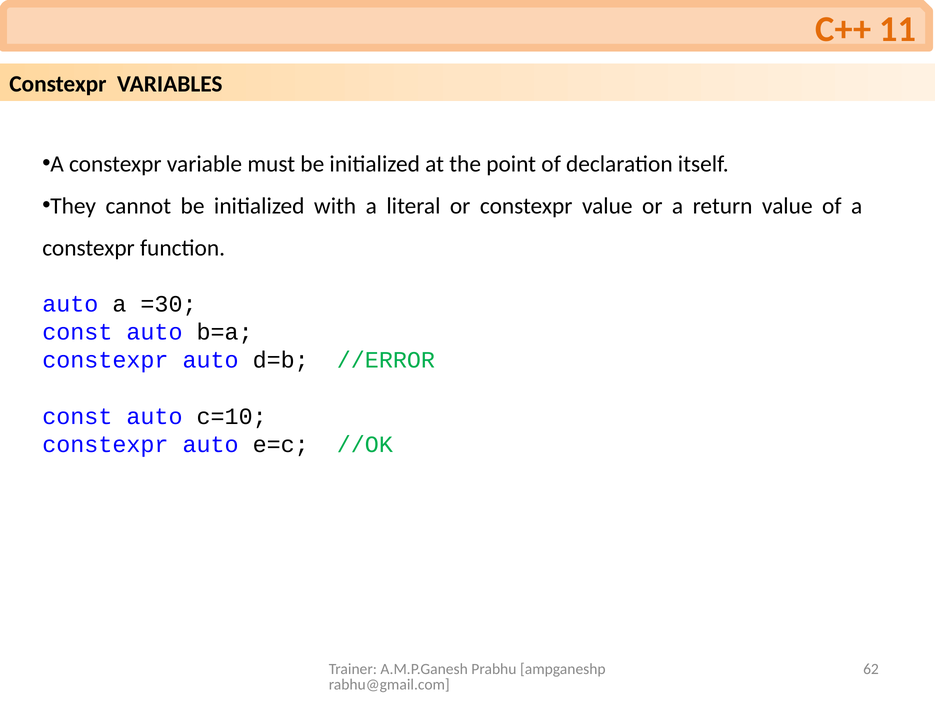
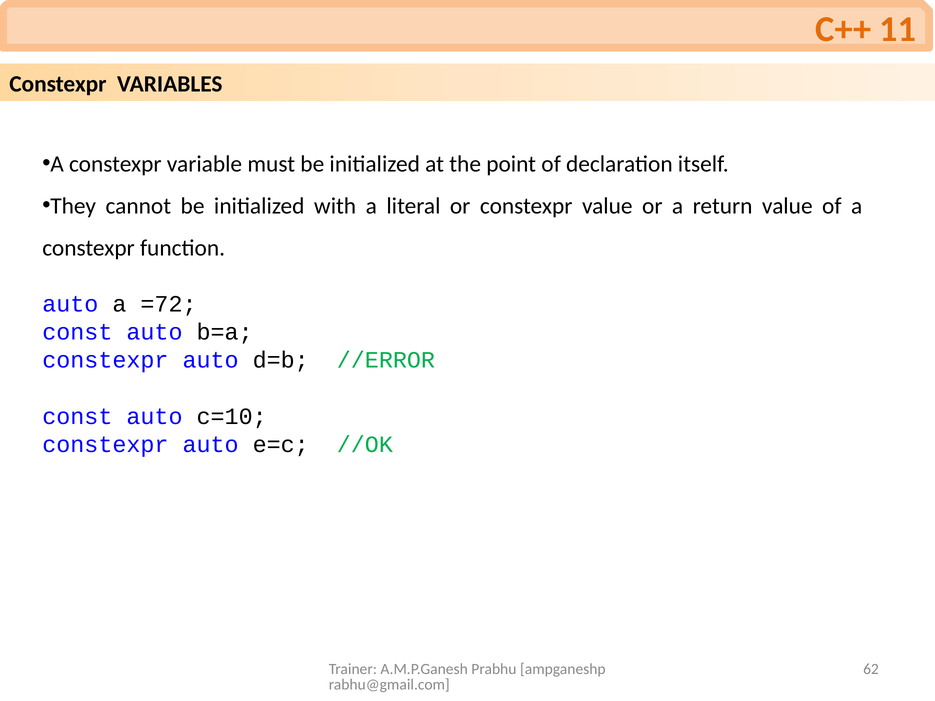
=30: =30 -> =72
